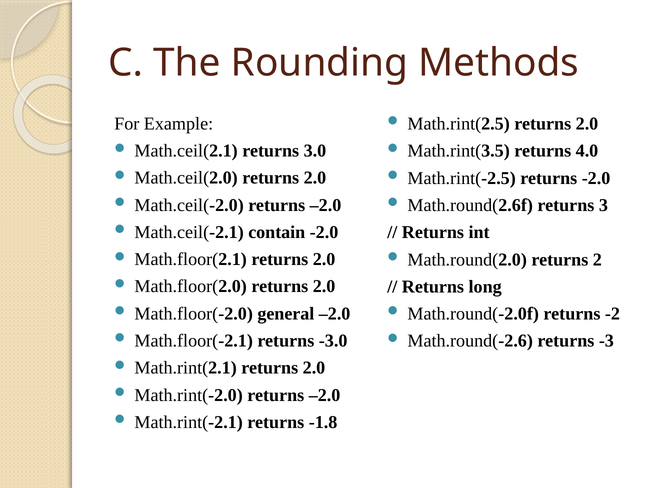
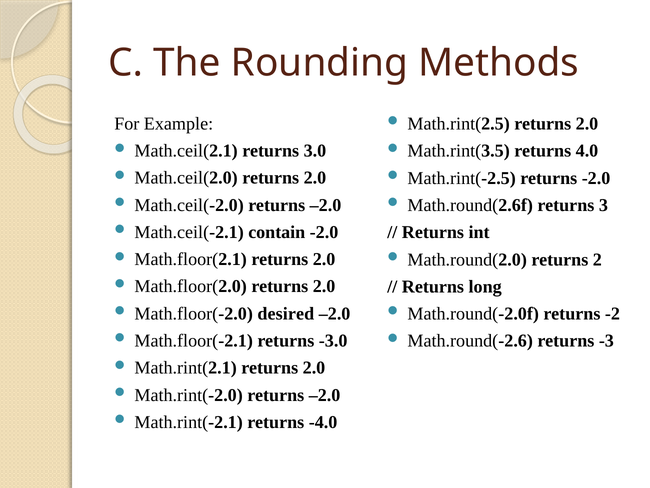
general: general -> desired
-1.8: -1.8 -> -4.0
